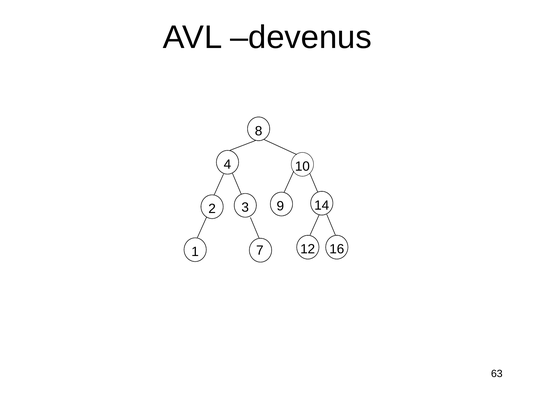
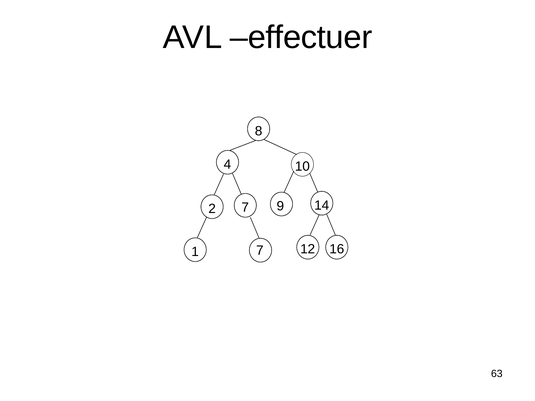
devenus: devenus -> effectuer
2 3: 3 -> 7
